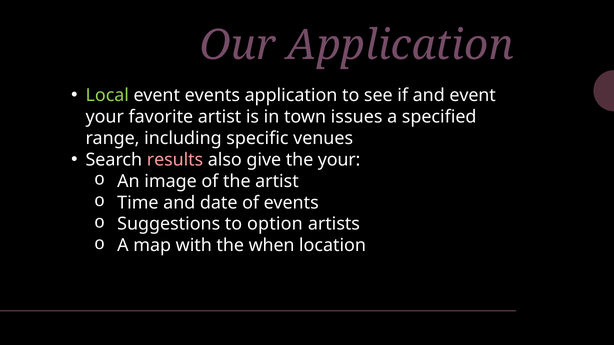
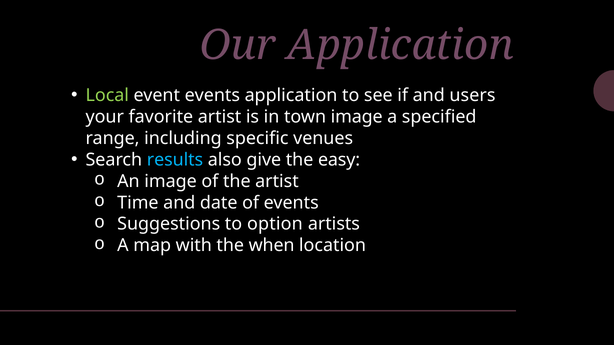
and event: event -> users
town issues: issues -> image
results colour: pink -> light blue
the your: your -> easy
